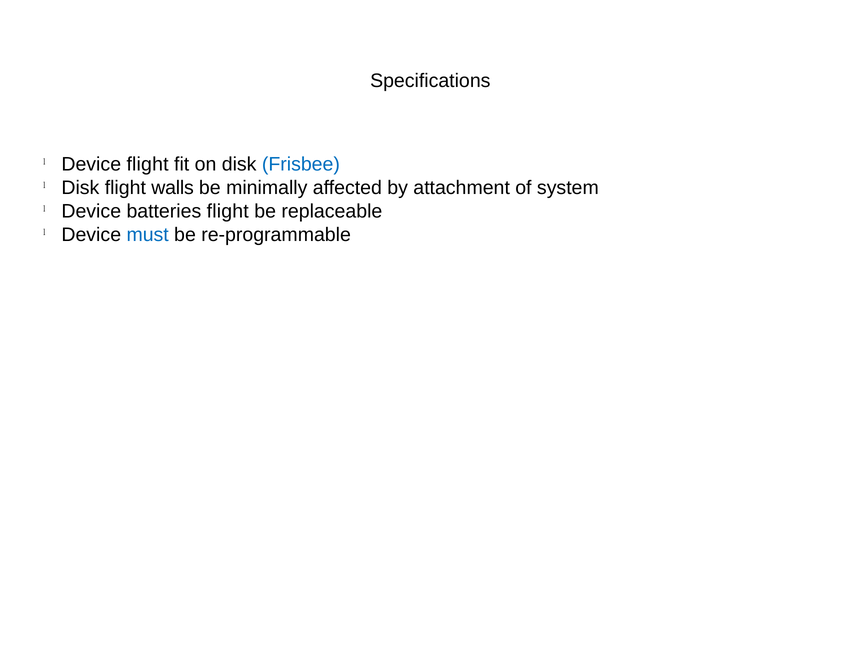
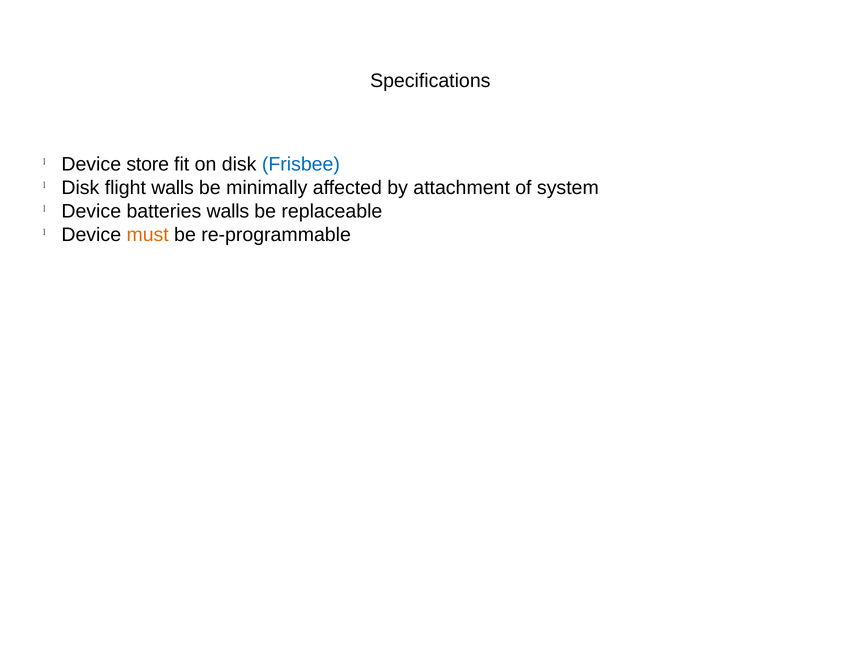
Device flight: flight -> store
batteries flight: flight -> walls
must colour: blue -> orange
